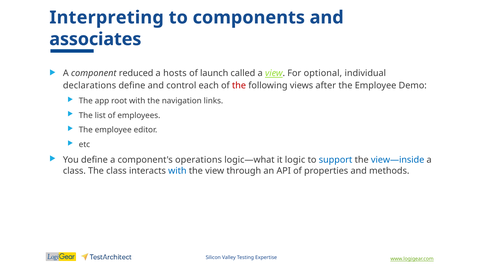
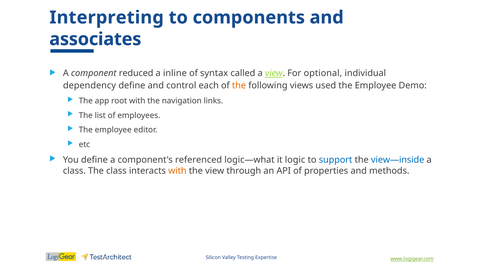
hosts: hosts -> inline
launch: launch -> syntax
declarations: declarations -> dependency
the at (239, 86) colour: red -> orange
after: after -> used
operations: operations -> referenced
with at (177, 171) colour: blue -> orange
